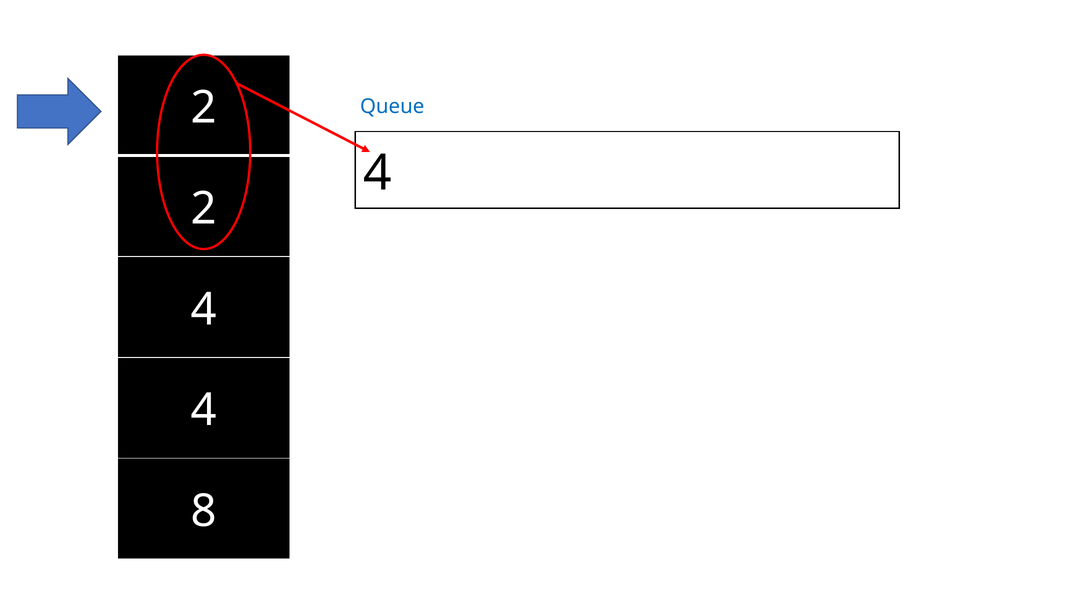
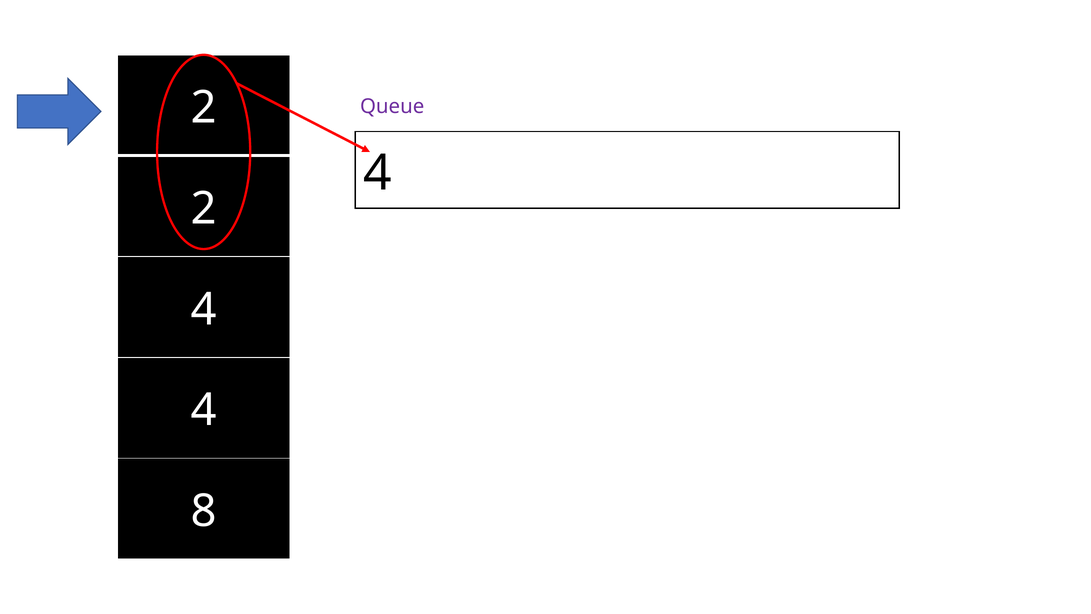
Queue colour: blue -> purple
